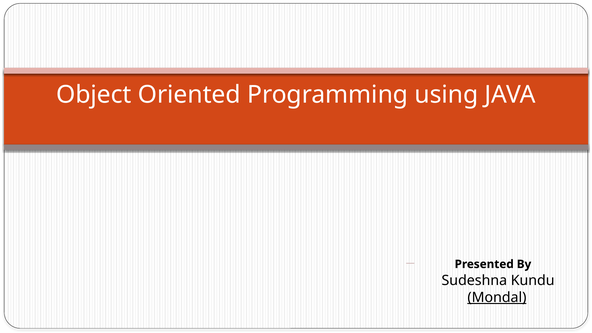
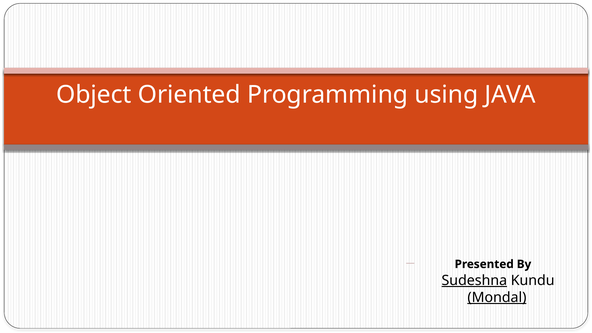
Sudeshna underline: none -> present
